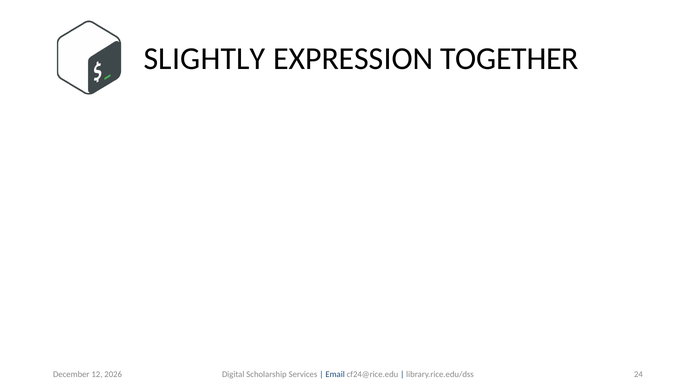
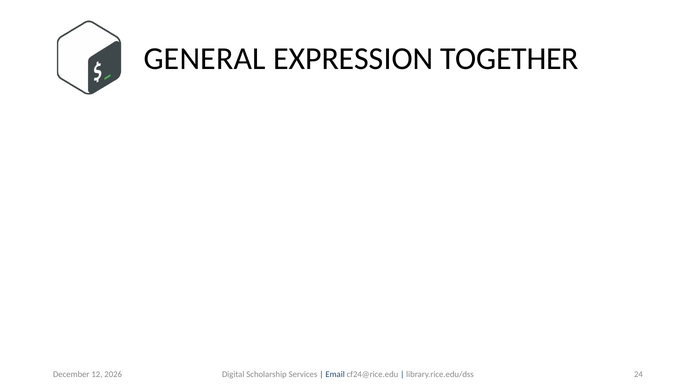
SLIGHTLY: SLIGHTLY -> GENERAL
